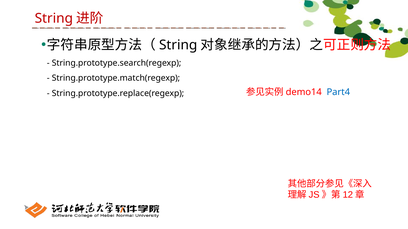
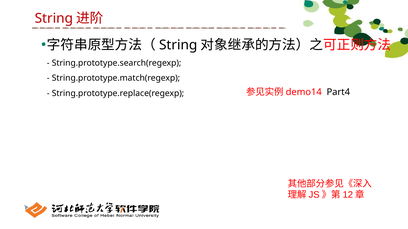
Part4 colour: blue -> black
